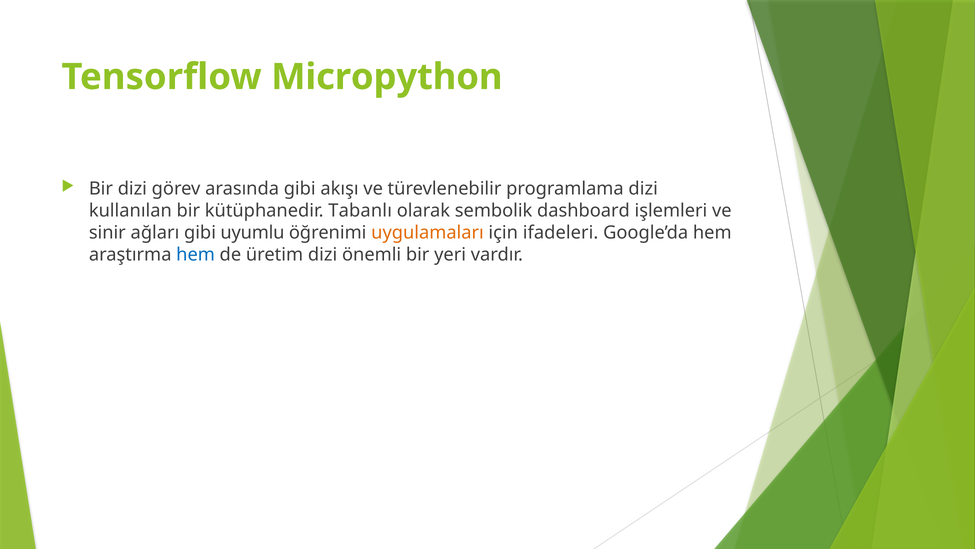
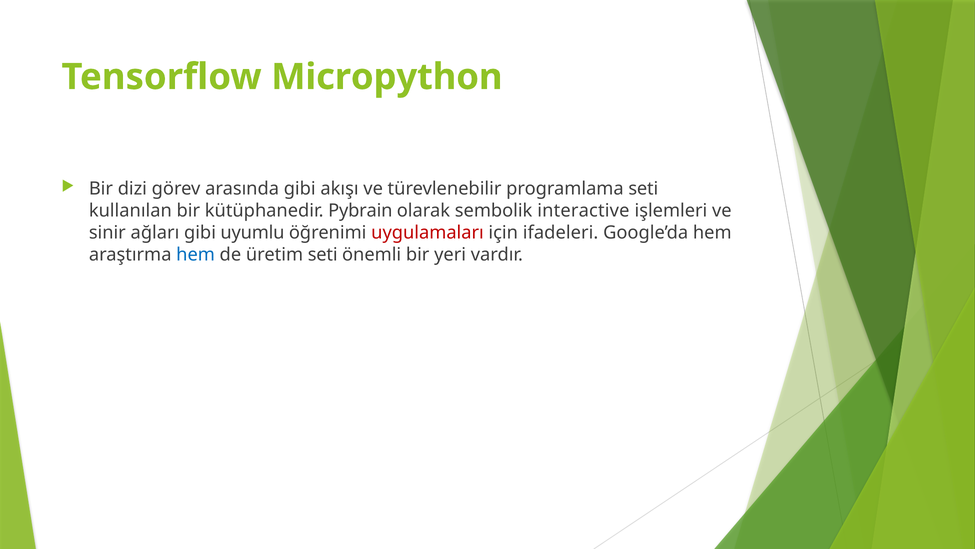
programlama dizi: dizi -> seti
Tabanlı: Tabanlı -> Pybrain
dashboard: dashboard -> interactive
uygulamaları colour: orange -> red
üretim dizi: dizi -> seti
